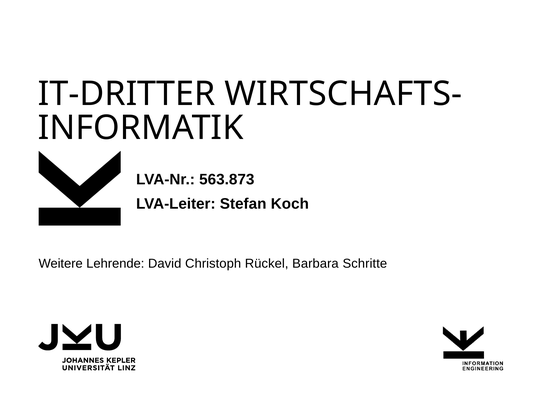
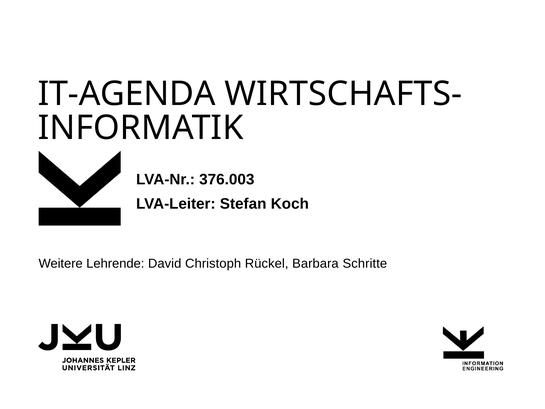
IT-DRITTER: IT-DRITTER -> IT-AGENDA
563.873: 563.873 -> 376.003
